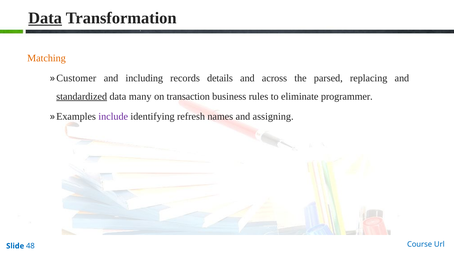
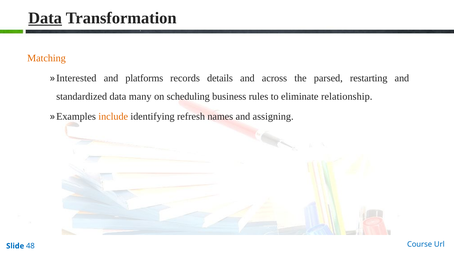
Customer: Customer -> Interested
including: including -> platforms
replacing: replacing -> restarting
standardized underline: present -> none
transaction: transaction -> scheduling
programmer: programmer -> relationship
include colour: purple -> orange
